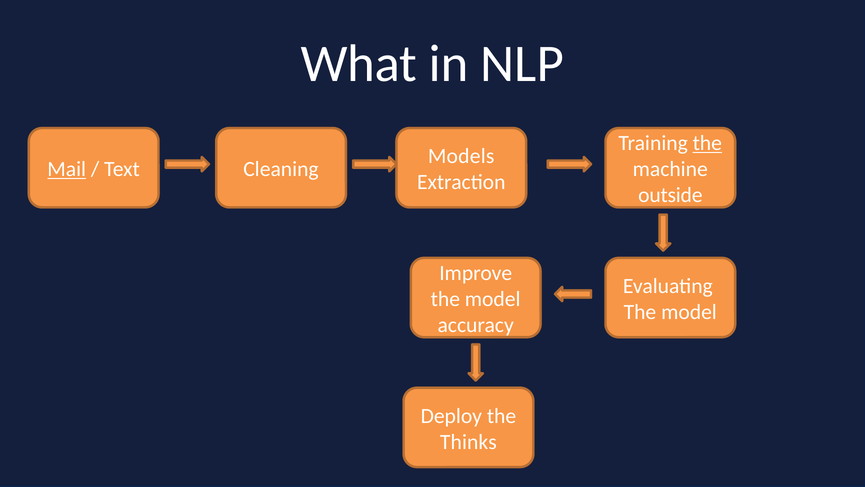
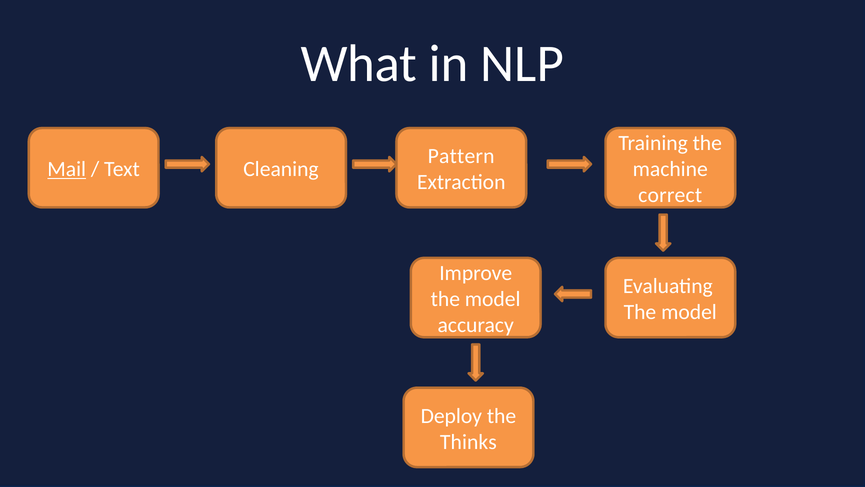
the at (707, 143) underline: present -> none
Models: Models -> Pattern
outside: outside -> correct
